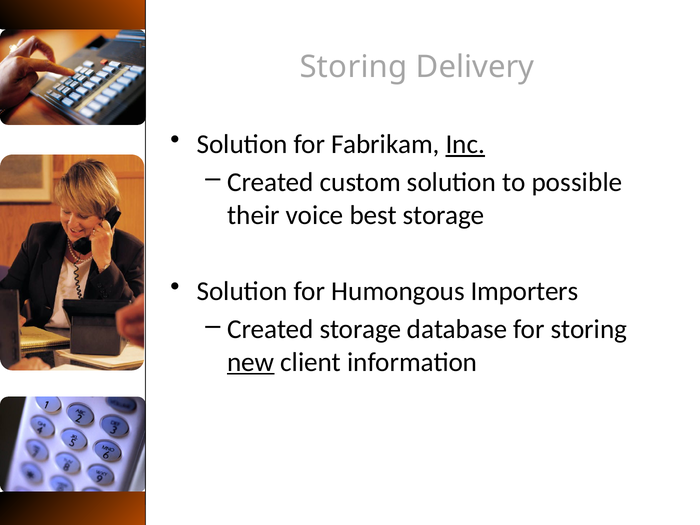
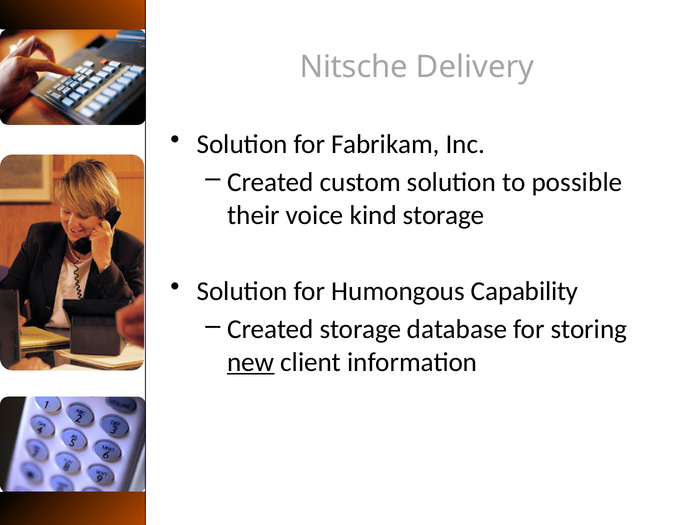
Storing at (354, 67): Storing -> Nitsche
Inc underline: present -> none
best: best -> kind
Importers: Importers -> Capability
